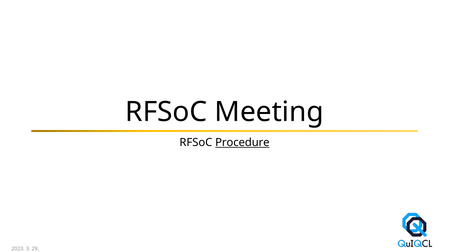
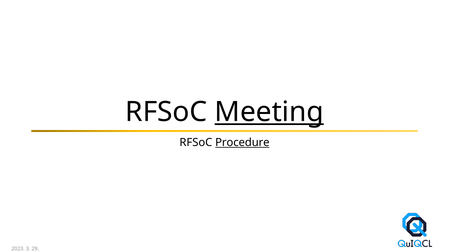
Meeting underline: none -> present
